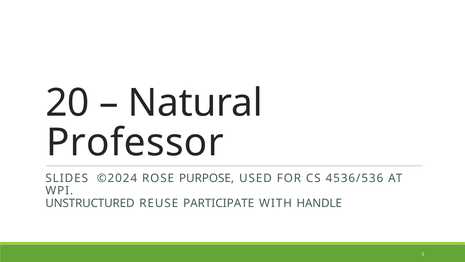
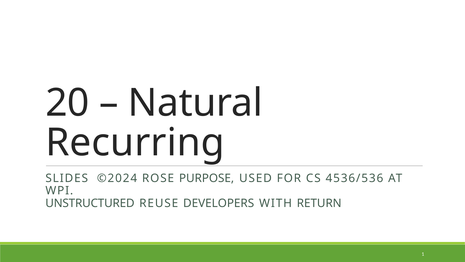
Professor: Professor -> Recurring
PARTICIPATE: PARTICIPATE -> DEVELOPERS
HANDLE: HANDLE -> RETURN
